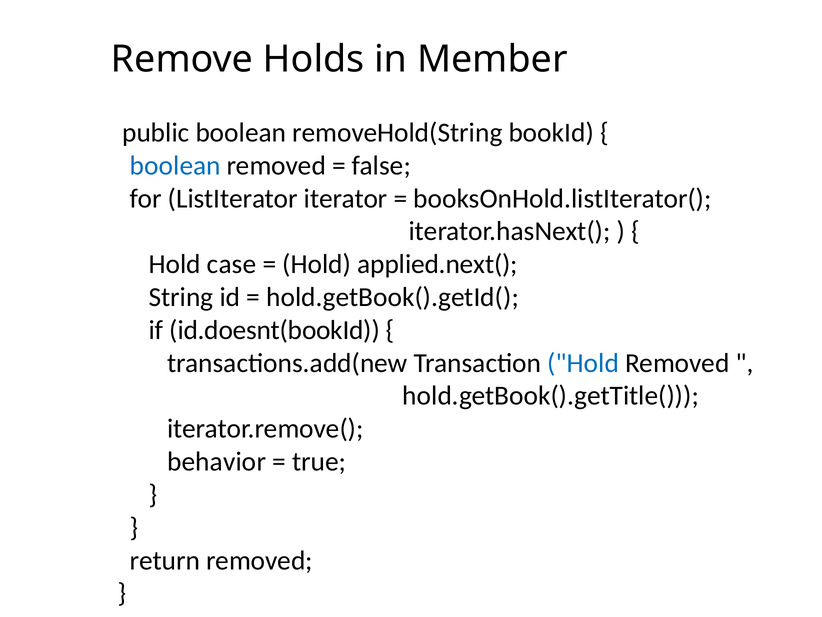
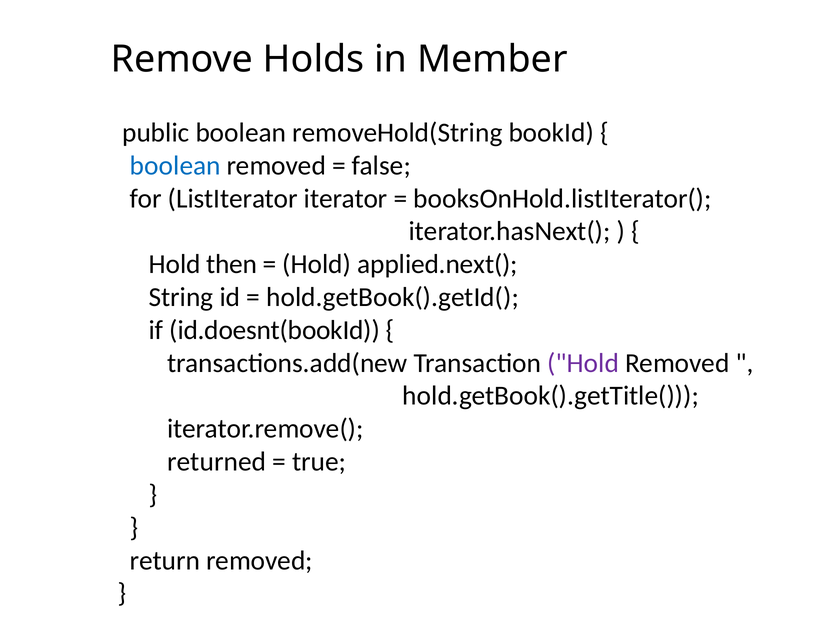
case: case -> then
Hold at (583, 363) colour: blue -> purple
behavior: behavior -> returned
